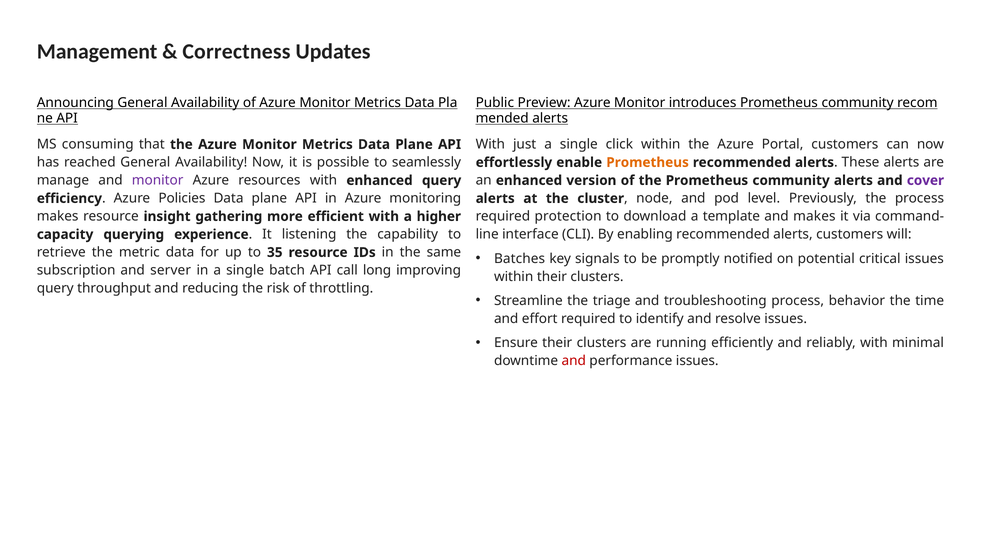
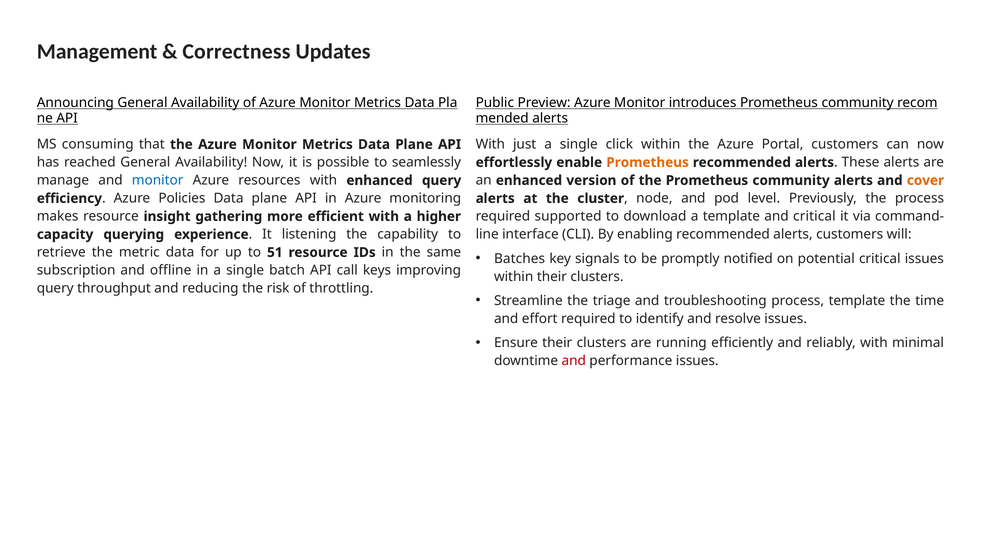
monitor at (158, 180) colour: purple -> blue
cover colour: purple -> orange
protection: protection -> supported
and makes: makes -> critical
35: 35 -> 51
server: server -> offline
long: long -> keys
process behavior: behavior -> template
